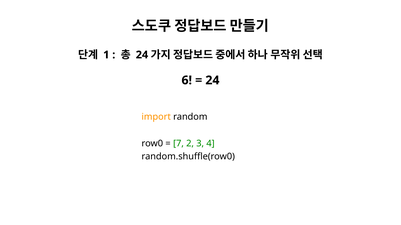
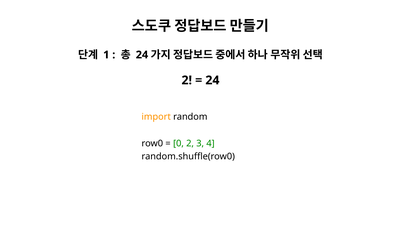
6 at (187, 80): 6 -> 2
7: 7 -> 0
